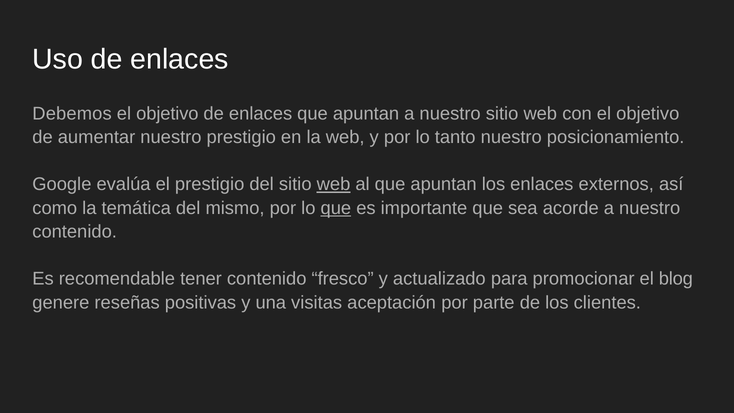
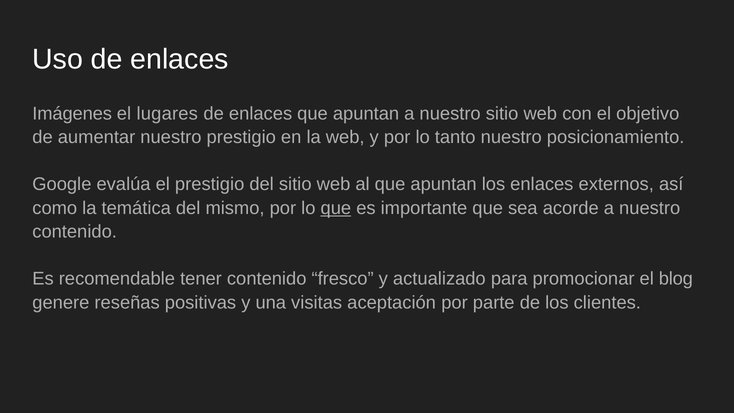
Debemos: Debemos -> Imágenes
objetivo at (167, 113): objetivo -> lugares
web at (334, 184) underline: present -> none
